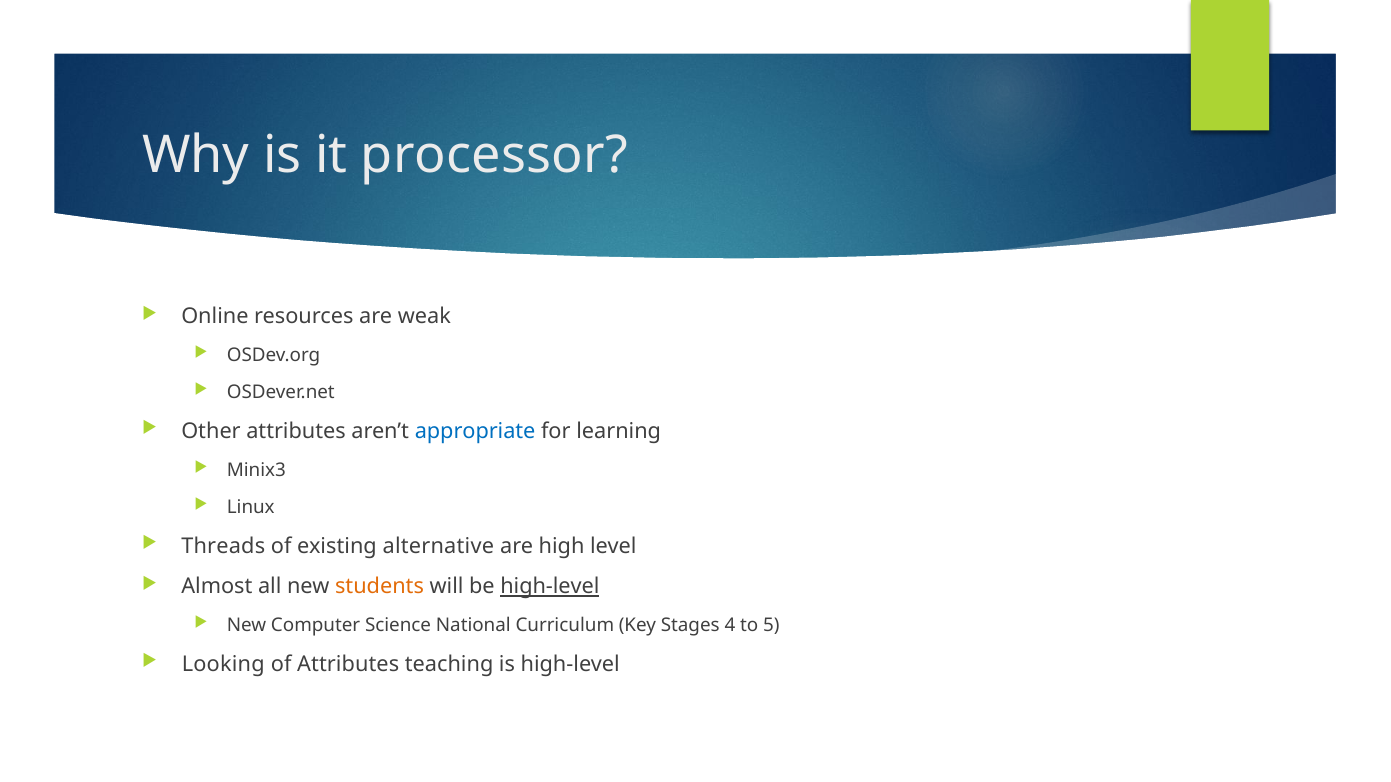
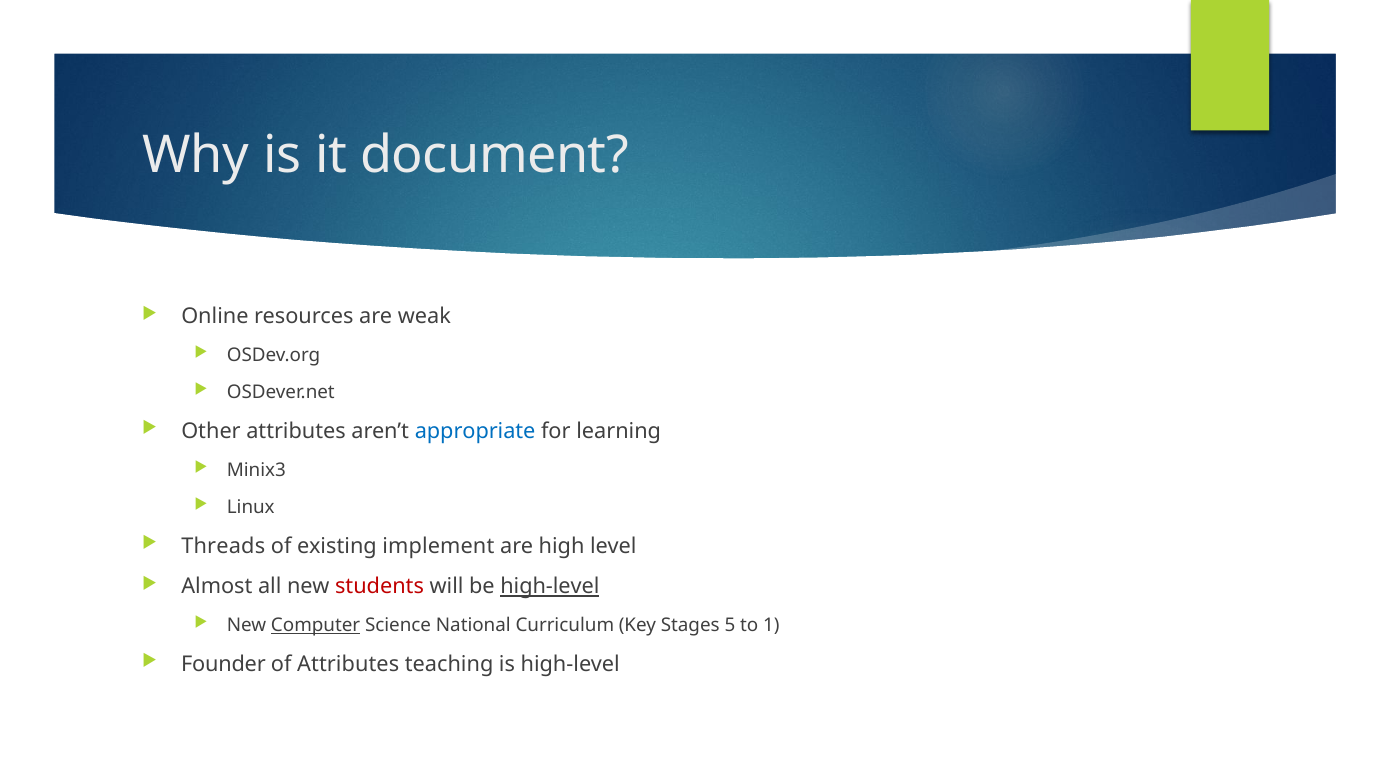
processor: processor -> document
alternative: alternative -> implement
students colour: orange -> red
Computer underline: none -> present
4: 4 -> 5
5: 5 -> 1
Looking: Looking -> Founder
